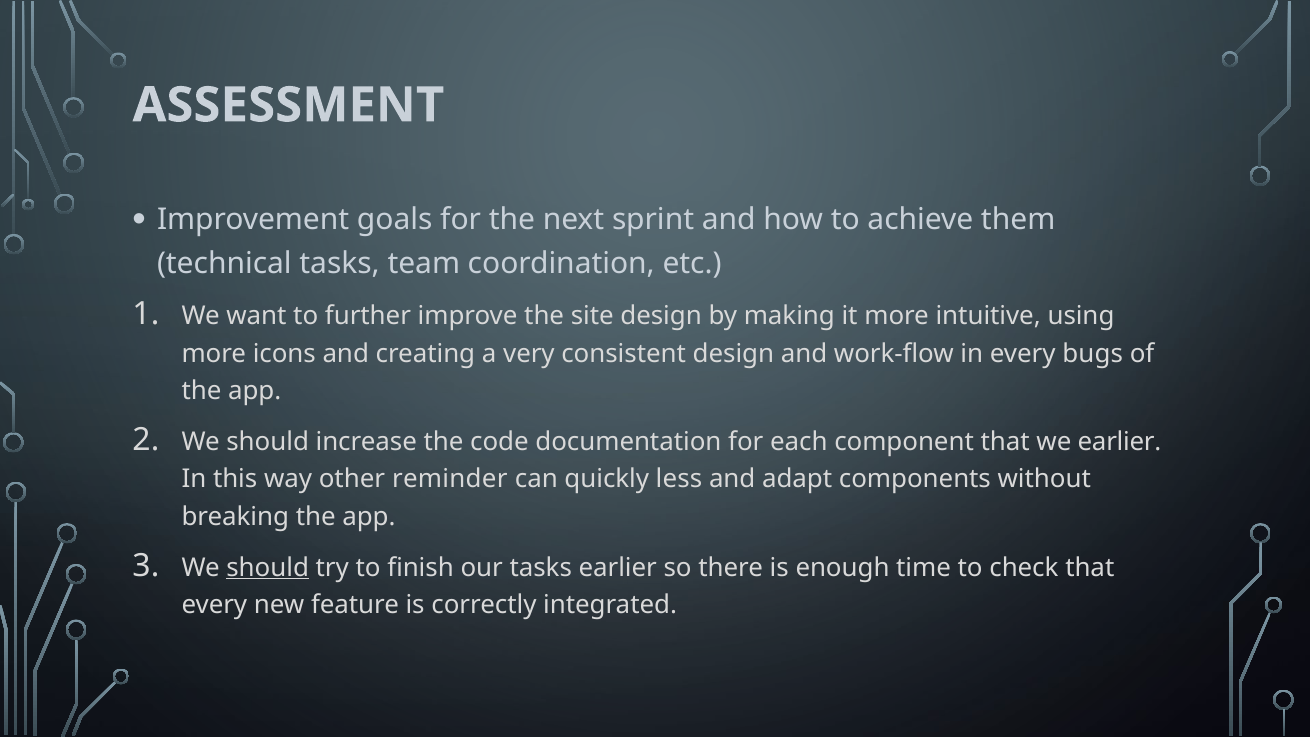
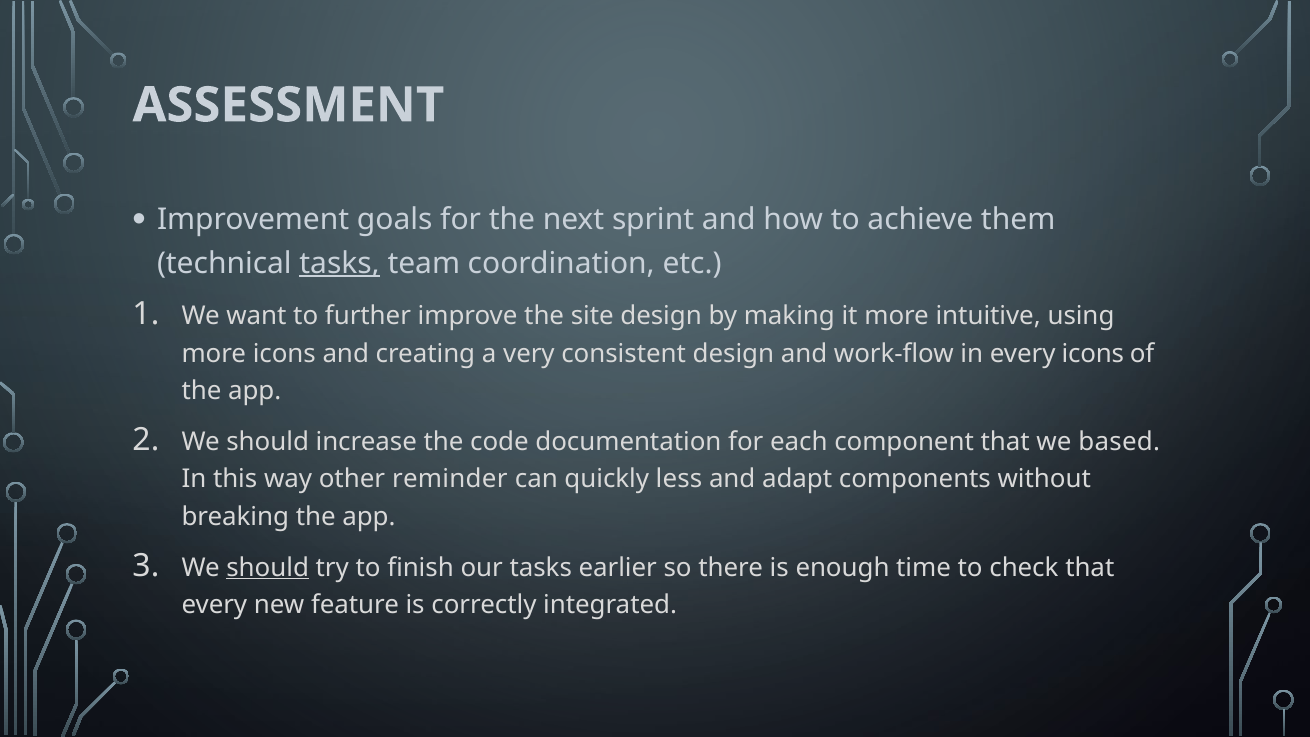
tasks at (340, 263) underline: none -> present
every bugs: bugs -> icons
we earlier: earlier -> based
